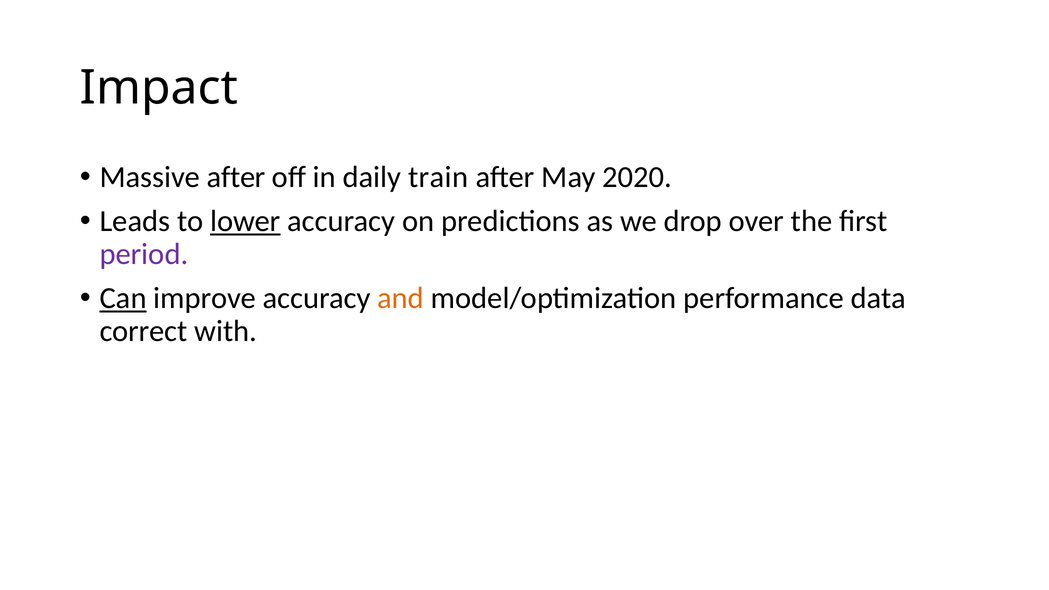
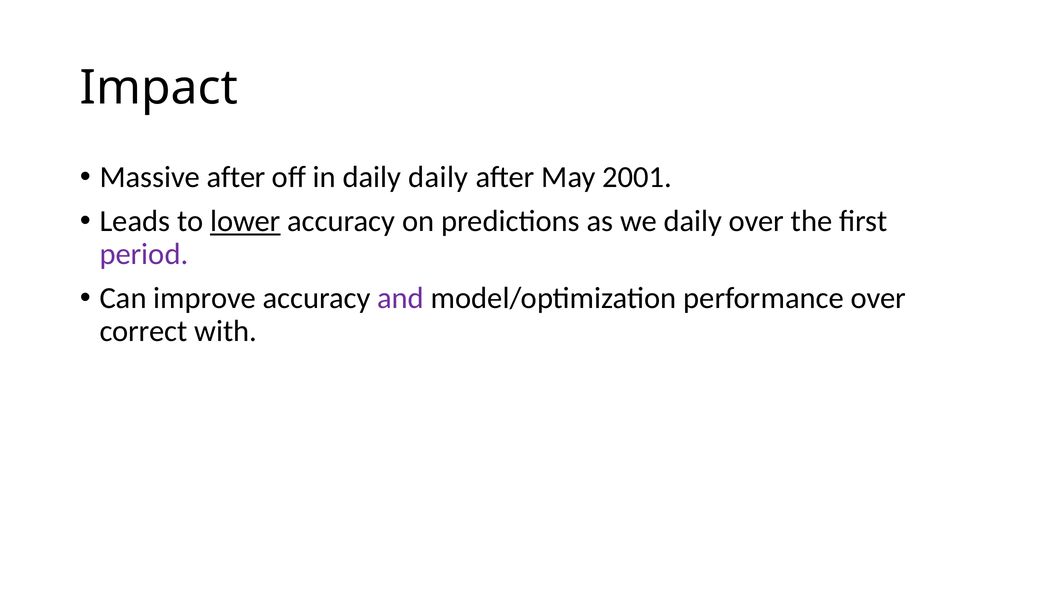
daily train: train -> daily
2020: 2020 -> 2001
we drop: drop -> daily
Can underline: present -> none
and colour: orange -> purple
performance data: data -> over
